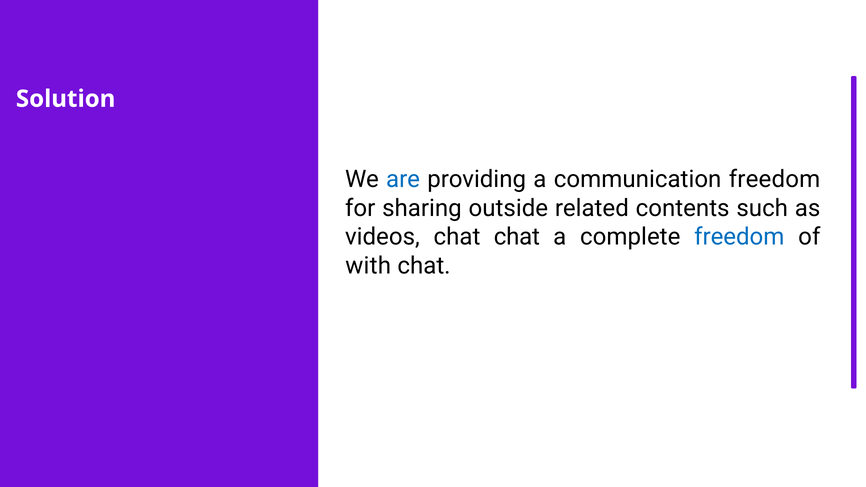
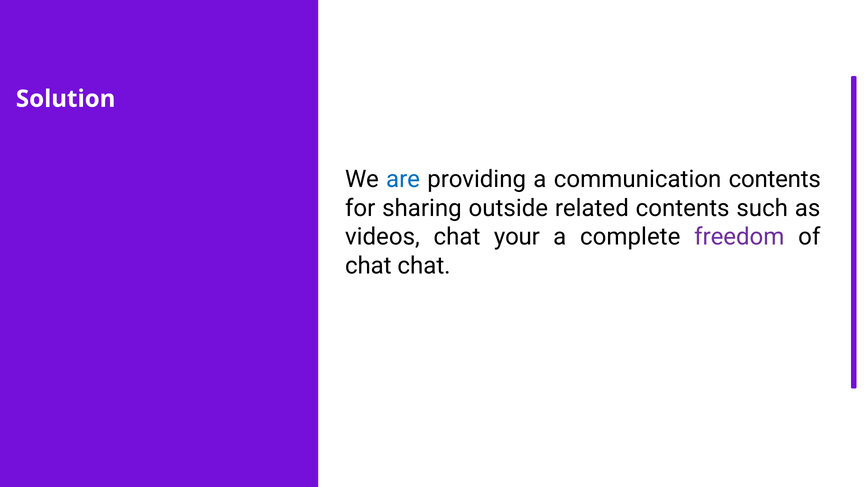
communication freedom: freedom -> contents
chat chat: chat -> your
freedom at (739, 237) colour: blue -> purple
with at (368, 266): with -> chat
